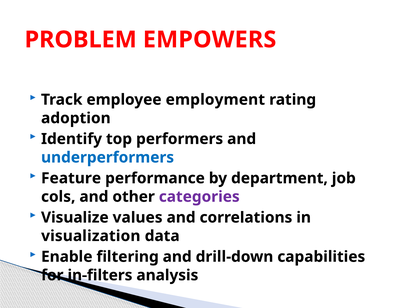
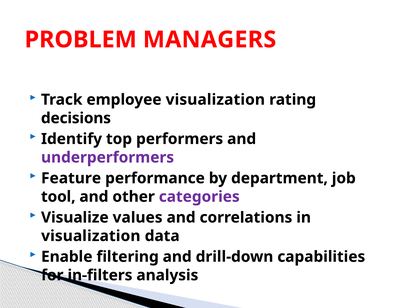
EMPOWERS: EMPOWERS -> MANAGERS
employee employment: employment -> visualization
adoption: adoption -> decisions
underperformers colour: blue -> purple
cols: cols -> tool
